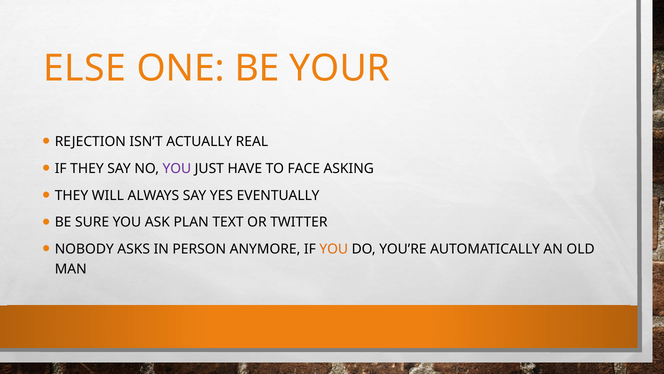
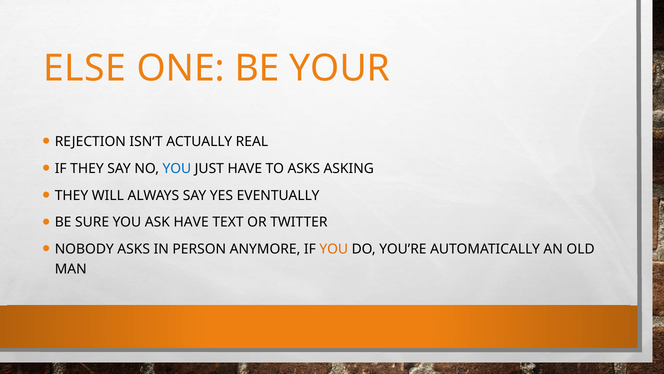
YOU at (177, 168) colour: purple -> blue
TO FACE: FACE -> ASKS
ASK PLAN: PLAN -> HAVE
